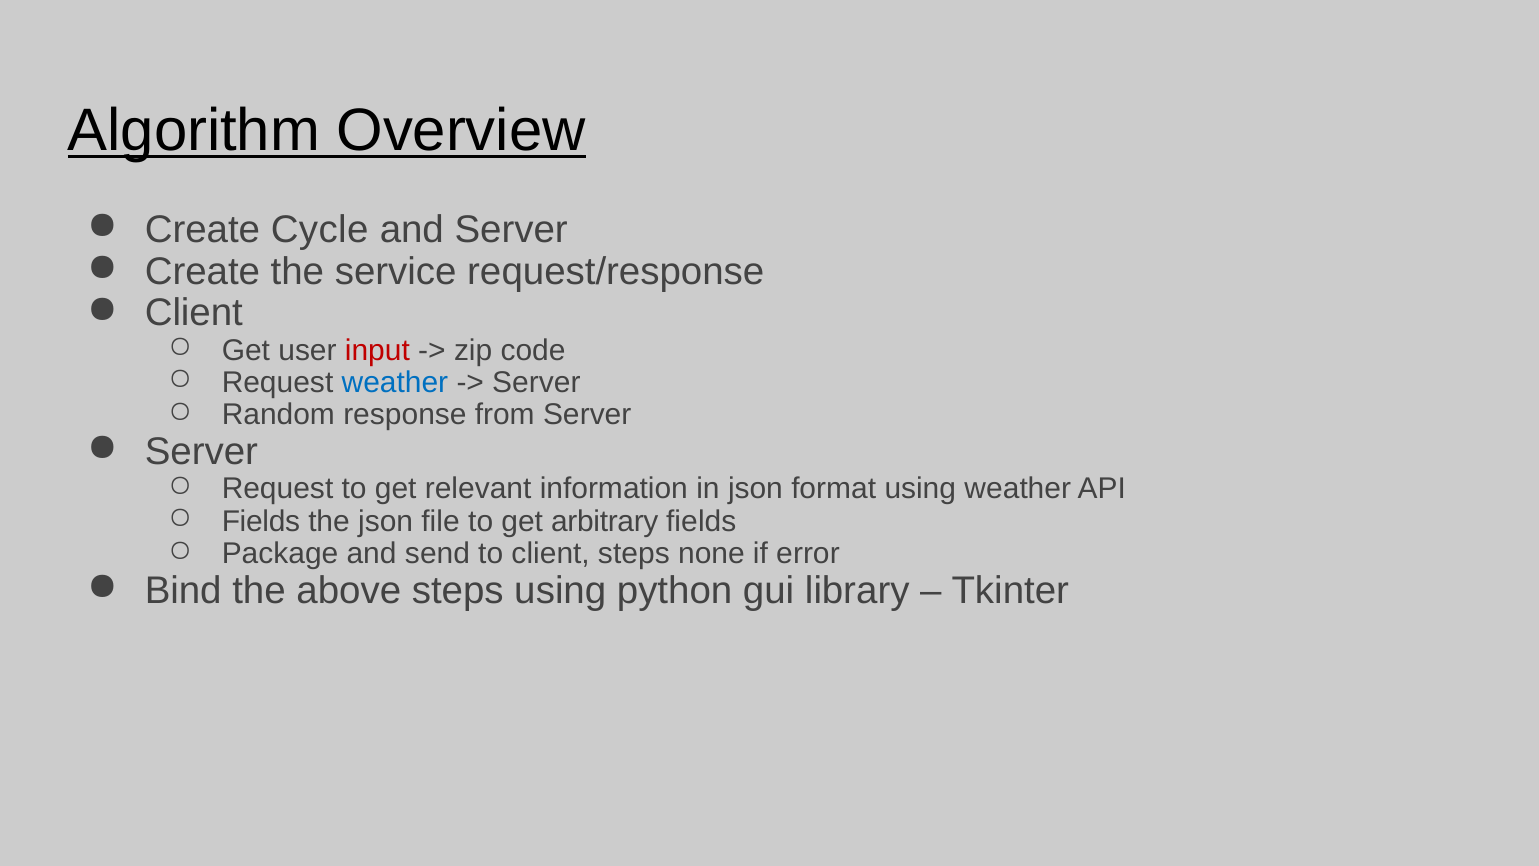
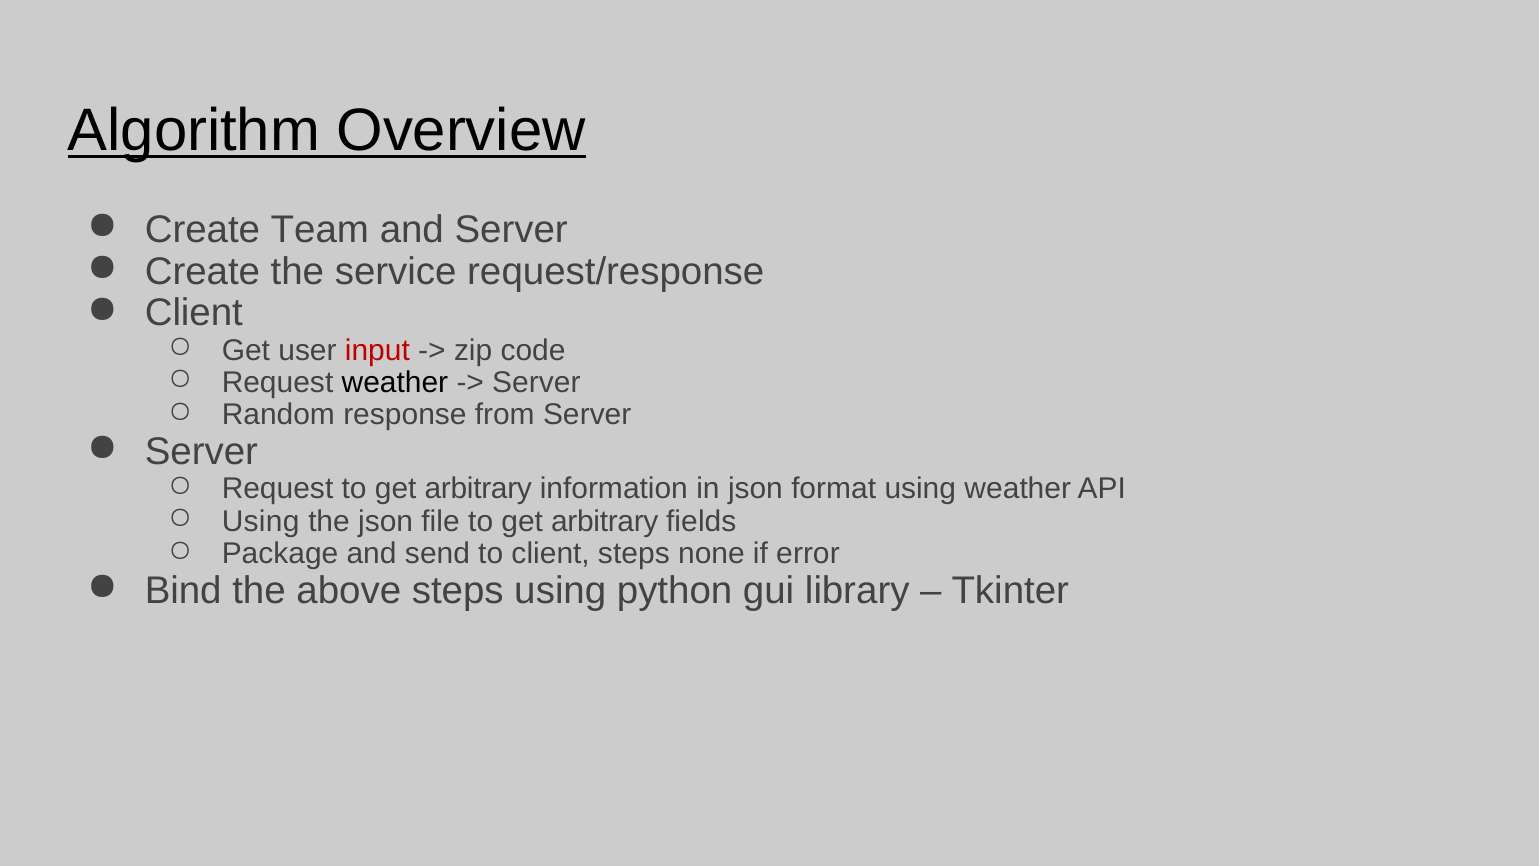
Cycle: Cycle -> Team
weather at (395, 382) colour: blue -> black
Request to get relevant: relevant -> arbitrary
Fields at (261, 521): Fields -> Using
